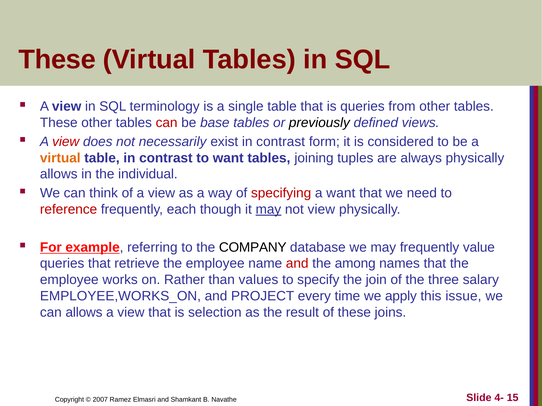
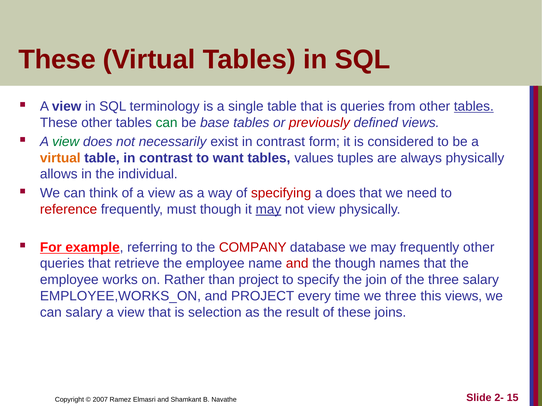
tables at (474, 107) underline: none -> present
can at (167, 123) colour: red -> green
previously colour: black -> red
view at (66, 142) colour: red -> green
joining: joining -> values
a want: want -> does
each: each -> must
COMPANY colour: black -> red
frequently value: value -> other
the among: among -> though
than values: values -> project
we apply: apply -> three
this issue: issue -> views
can allows: allows -> salary
4-: 4- -> 2-
